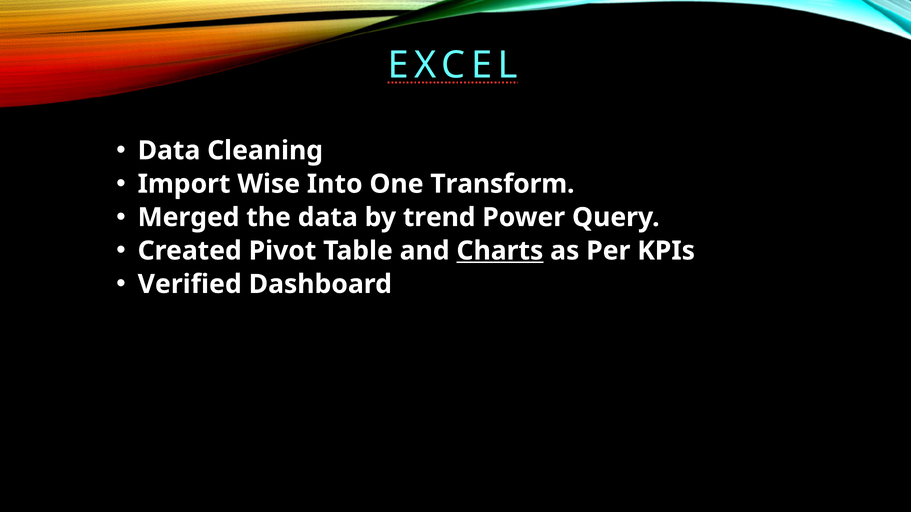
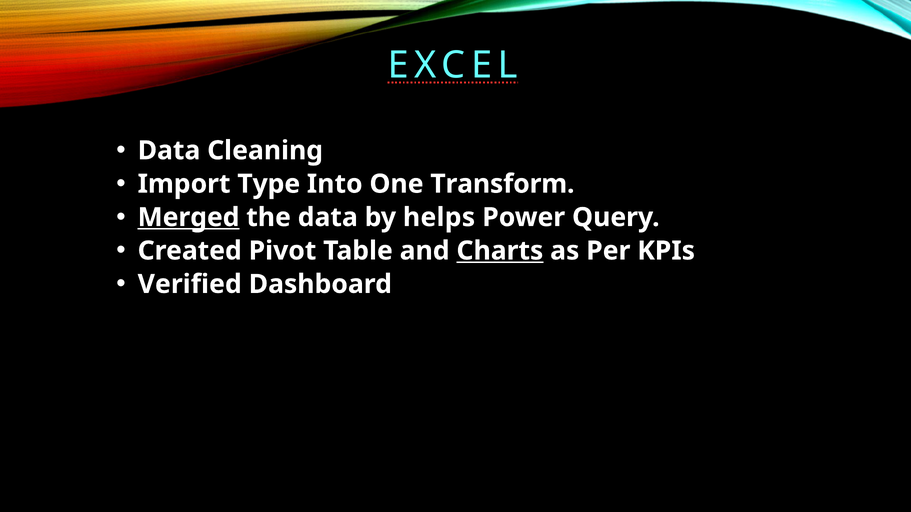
Wise: Wise -> Type
Merged underline: none -> present
trend: trend -> helps
